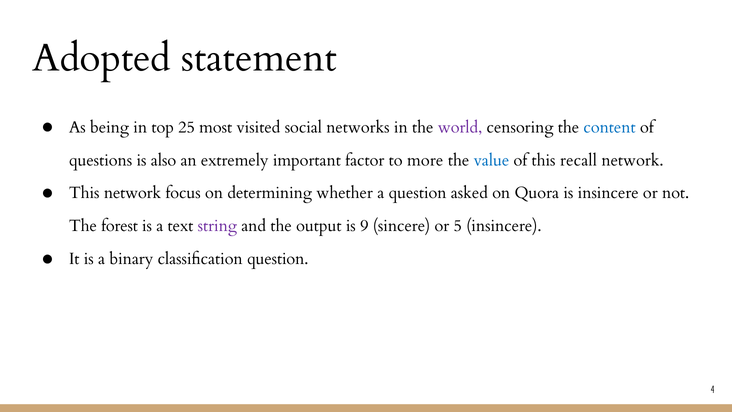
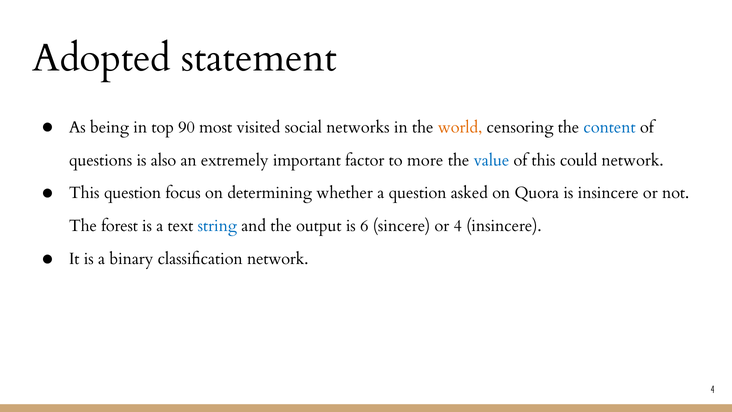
25: 25 -> 90
world colour: purple -> orange
recall: recall -> could
This network: network -> question
string colour: purple -> blue
9: 9 -> 6
or 5: 5 -> 4
classification question: question -> network
